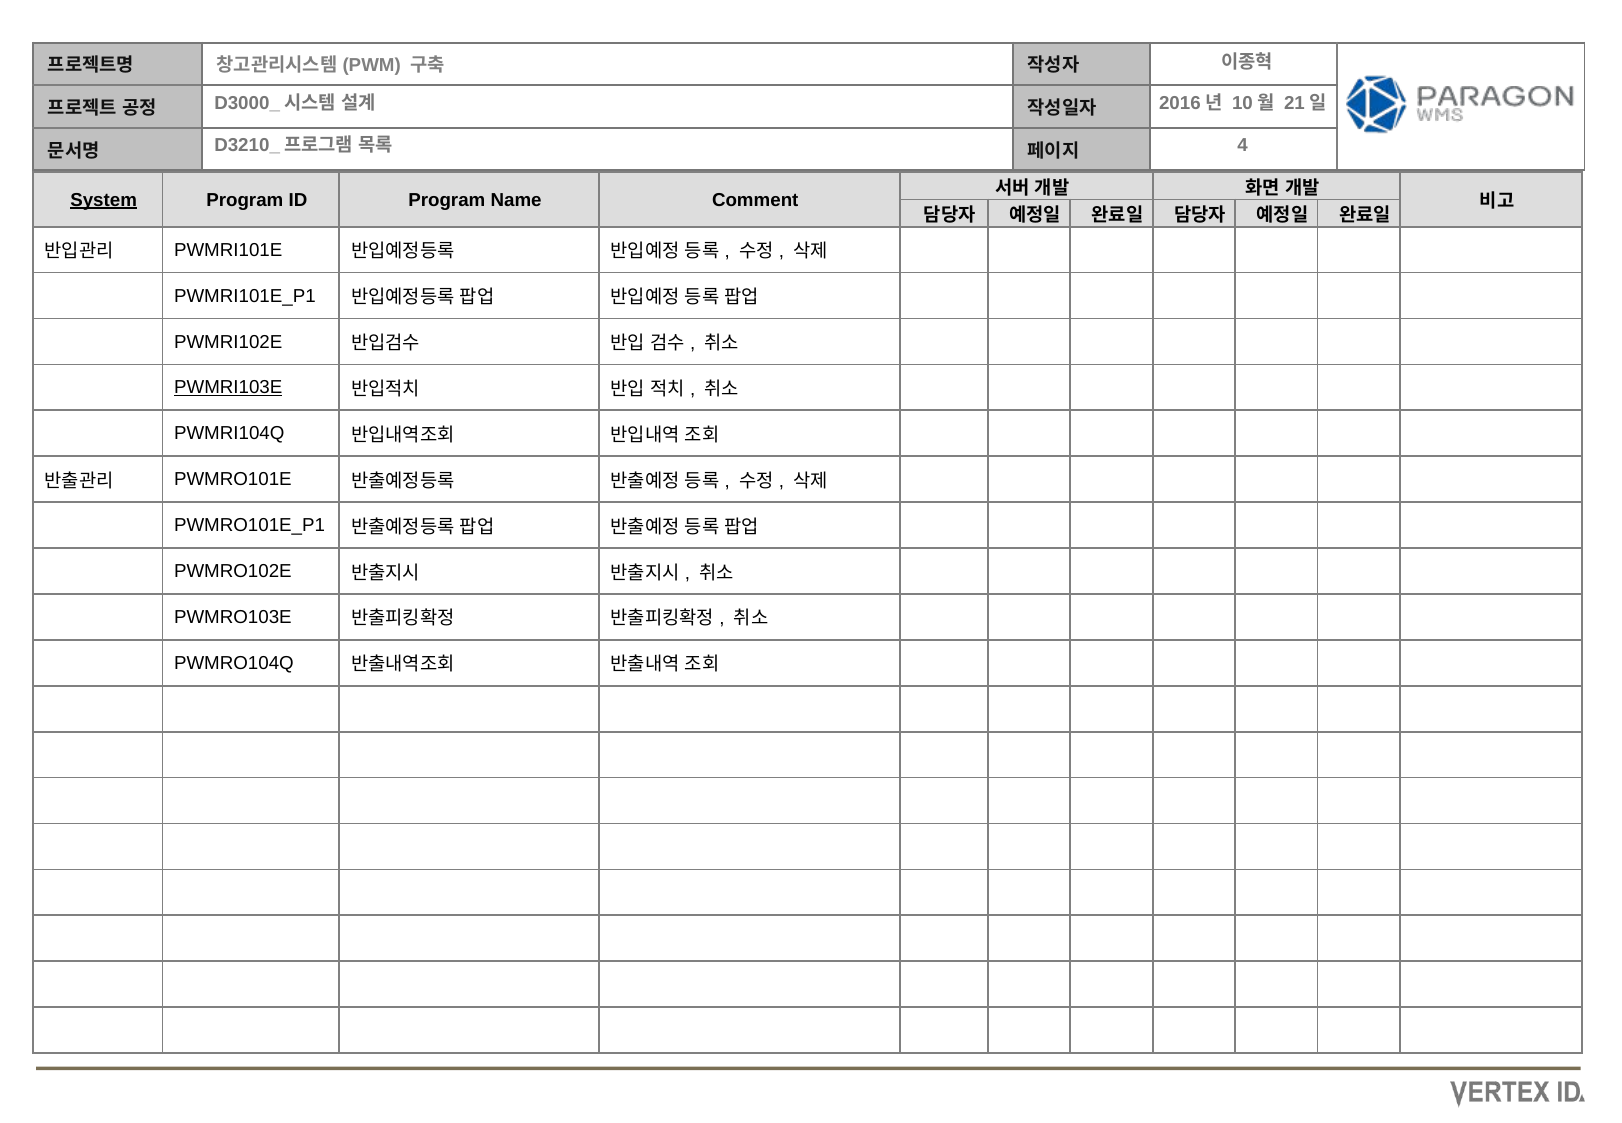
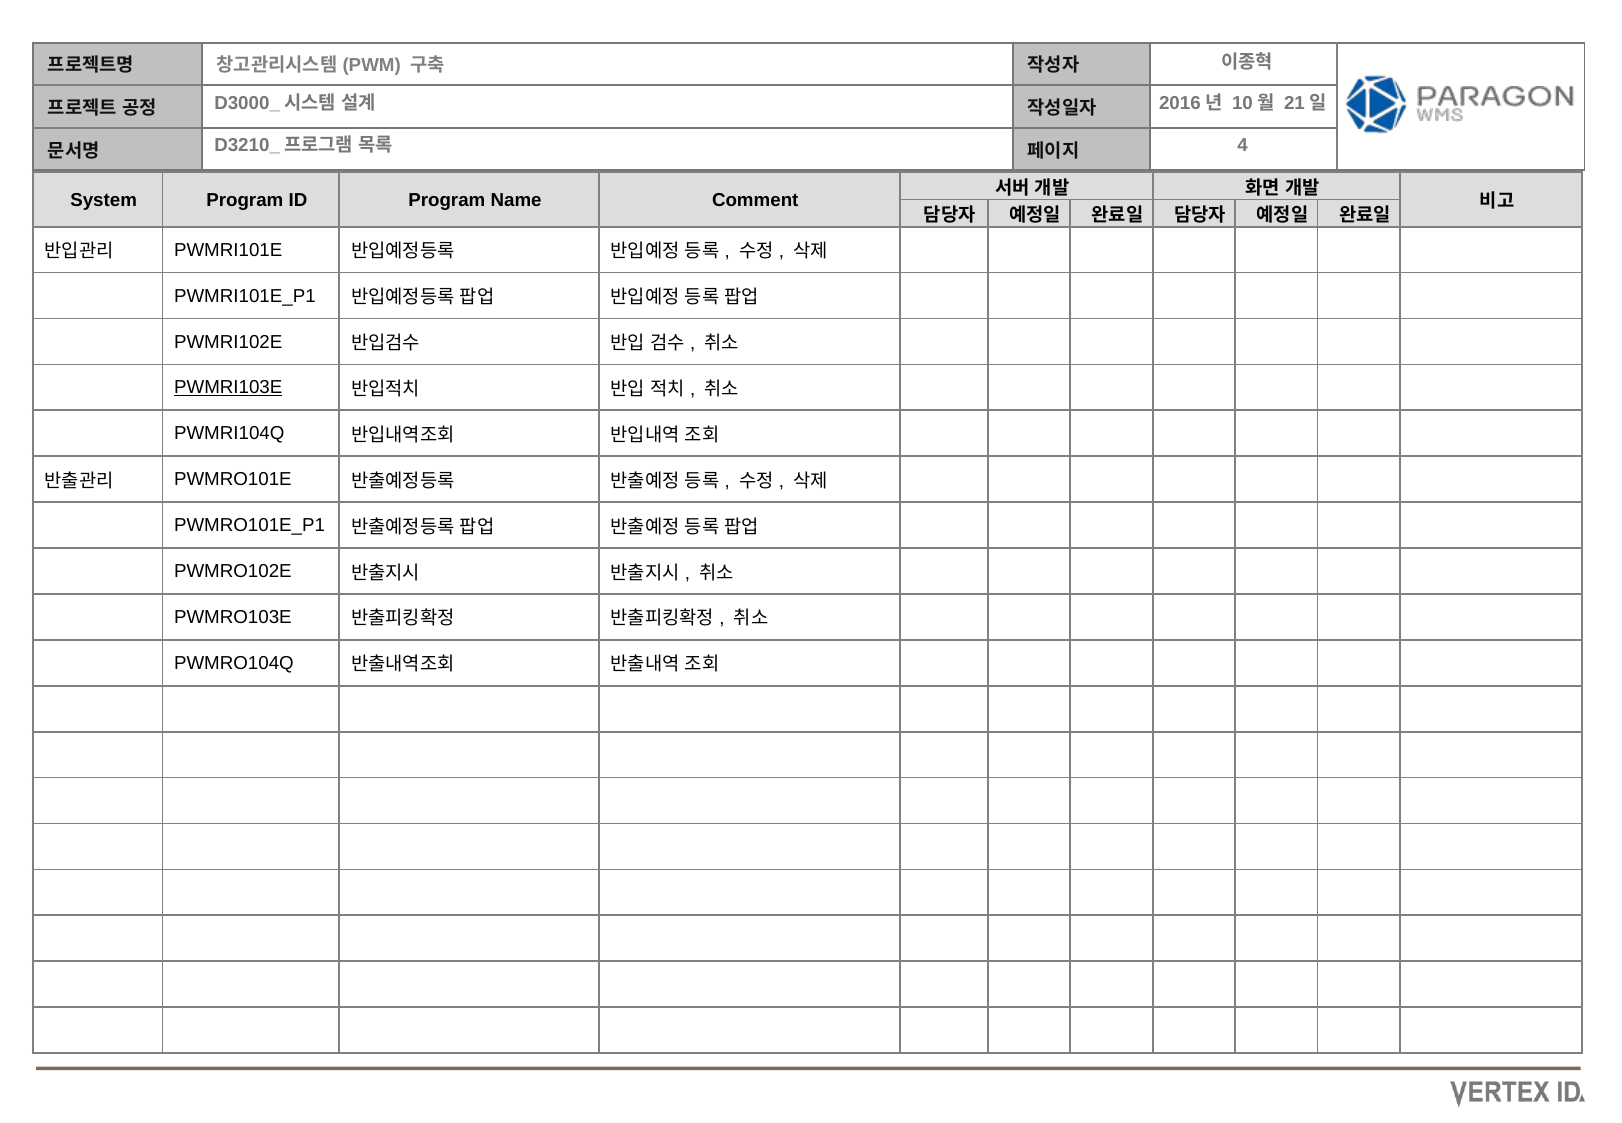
System underline: present -> none
